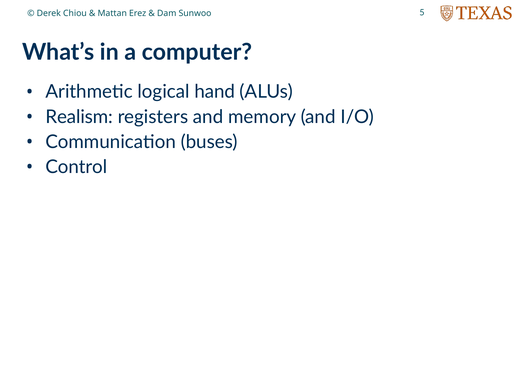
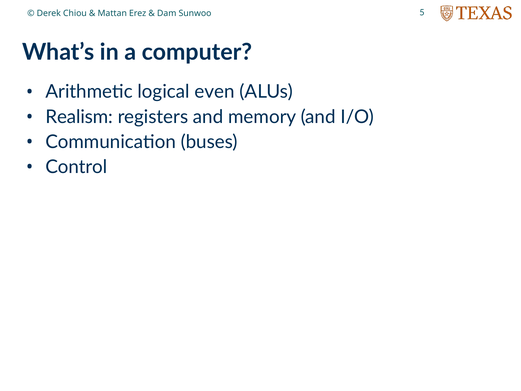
hand: hand -> even
